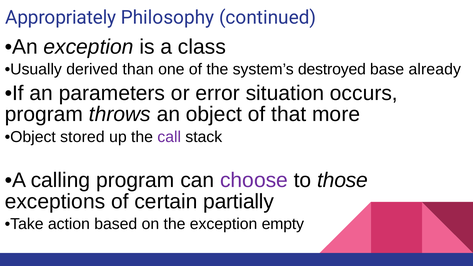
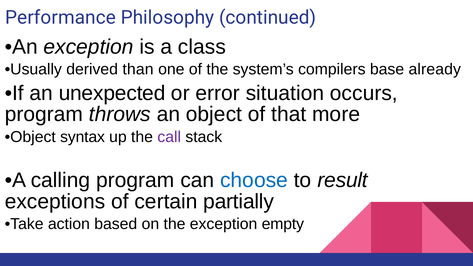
Appropriately: Appropriately -> Performance
destroyed: destroyed -> compilers
parameters: parameters -> unexpected
stored: stored -> syntax
choose colour: purple -> blue
those: those -> result
